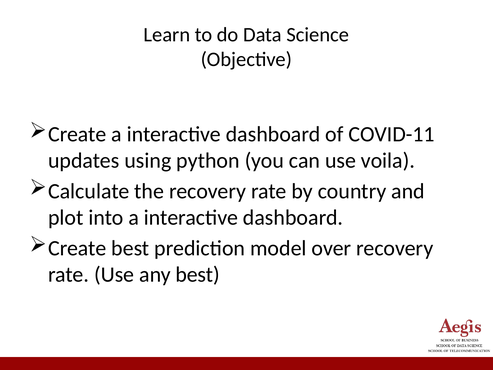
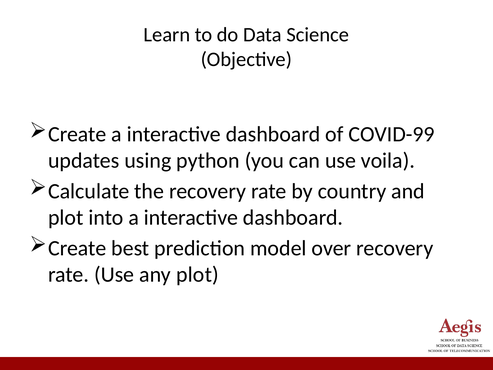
COVID-11: COVID-11 -> COVID-99
any best: best -> plot
